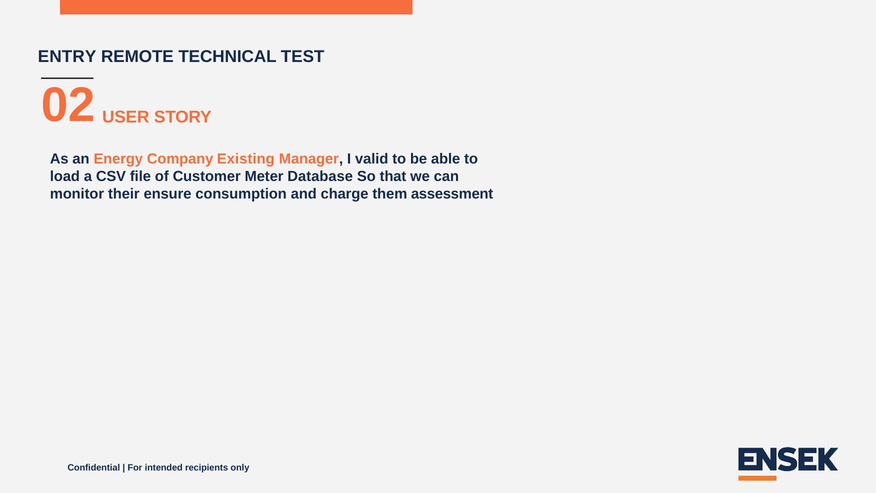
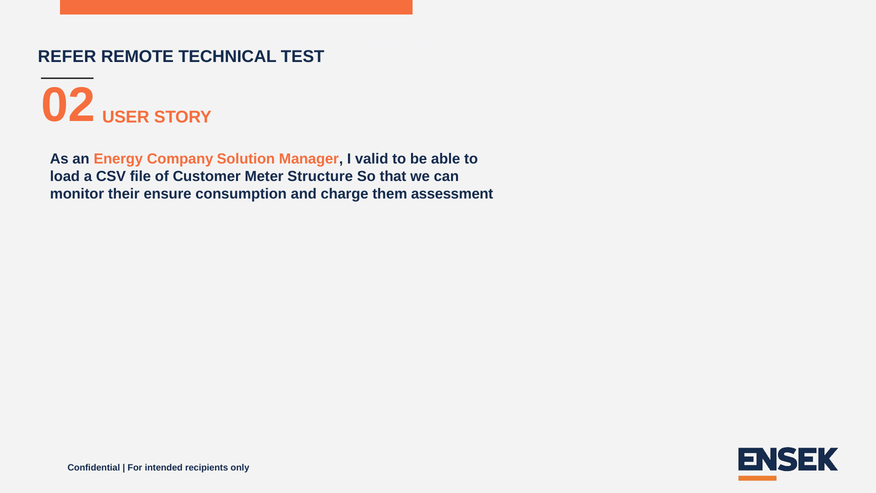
ENTRY: ENTRY -> REFER
Existing: Existing -> Solution
Database: Database -> Structure
